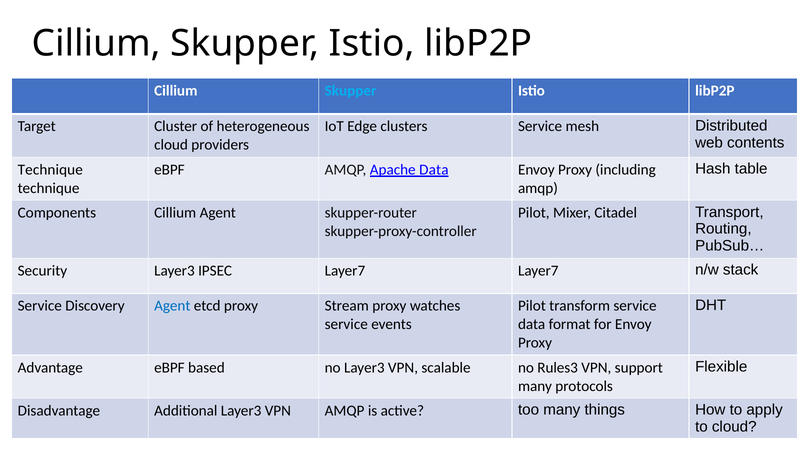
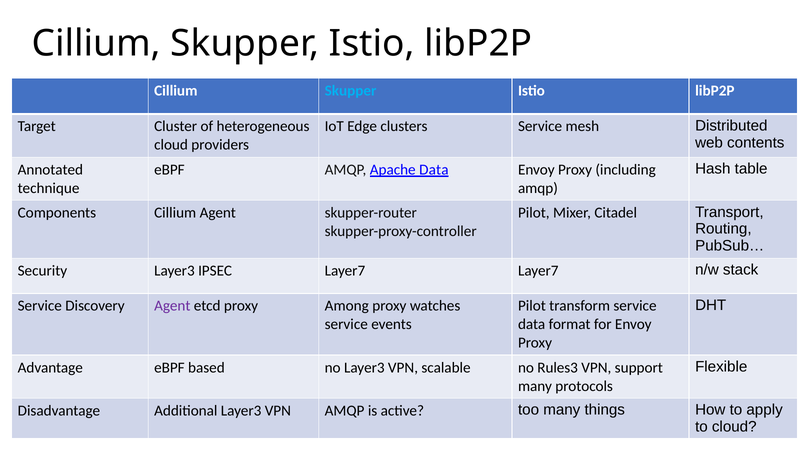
Technique at (50, 170): Technique -> Annotated
Agent at (172, 306) colour: blue -> purple
Stream: Stream -> Among
